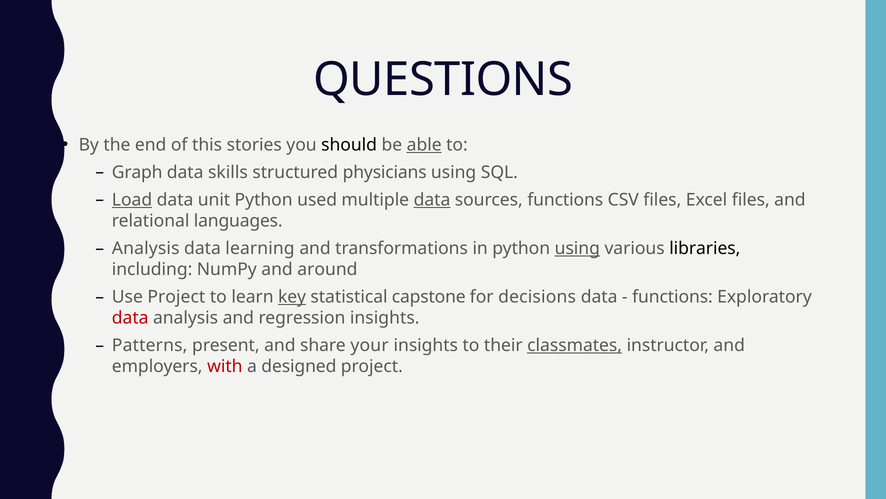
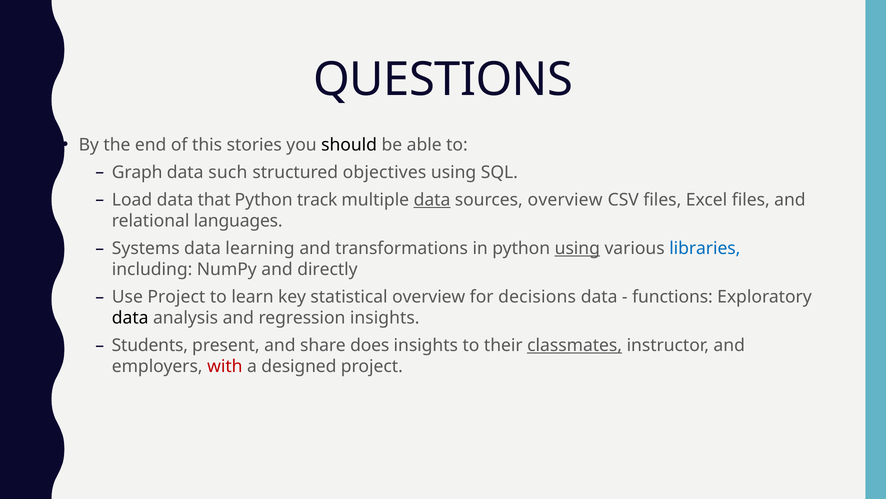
able underline: present -> none
skills: skills -> such
physicians: physicians -> objectives
Load underline: present -> none
unit: unit -> that
used: used -> track
sources functions: functions -> overview
Analysis at (146, 248): Analysis -> Systems
libraries colour: black -> blue
around: around -> directly
key underline: present -> none
statistical capstone: capstone -> overview
data at (130, 318) colour: red -> black
Patterns: Patterns -> Students
your: your -> does
